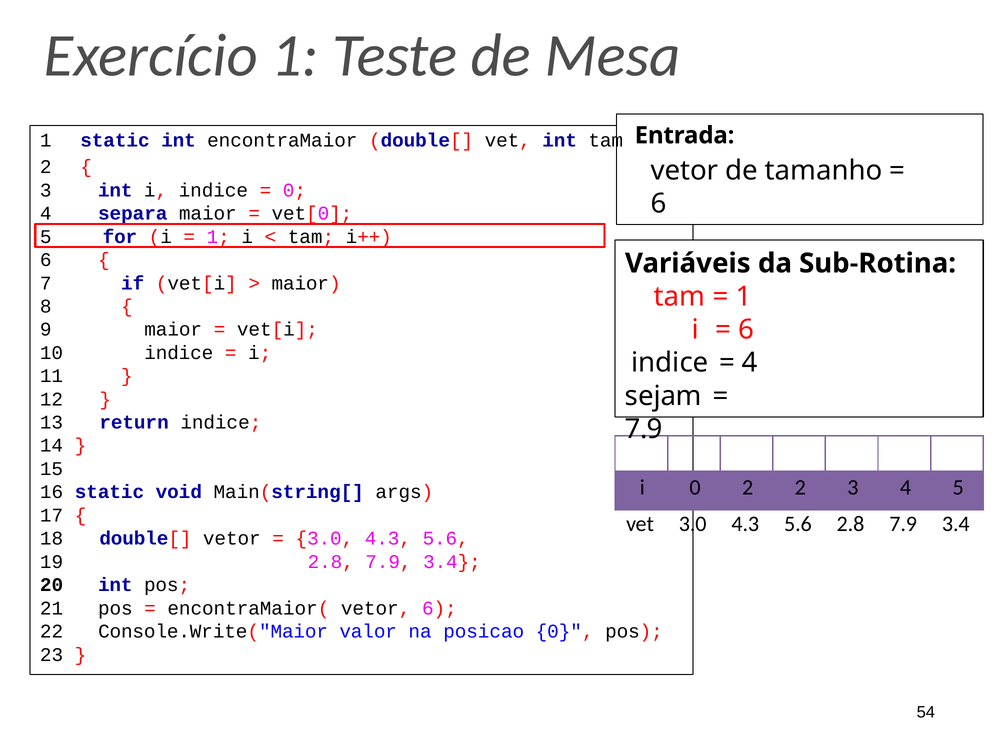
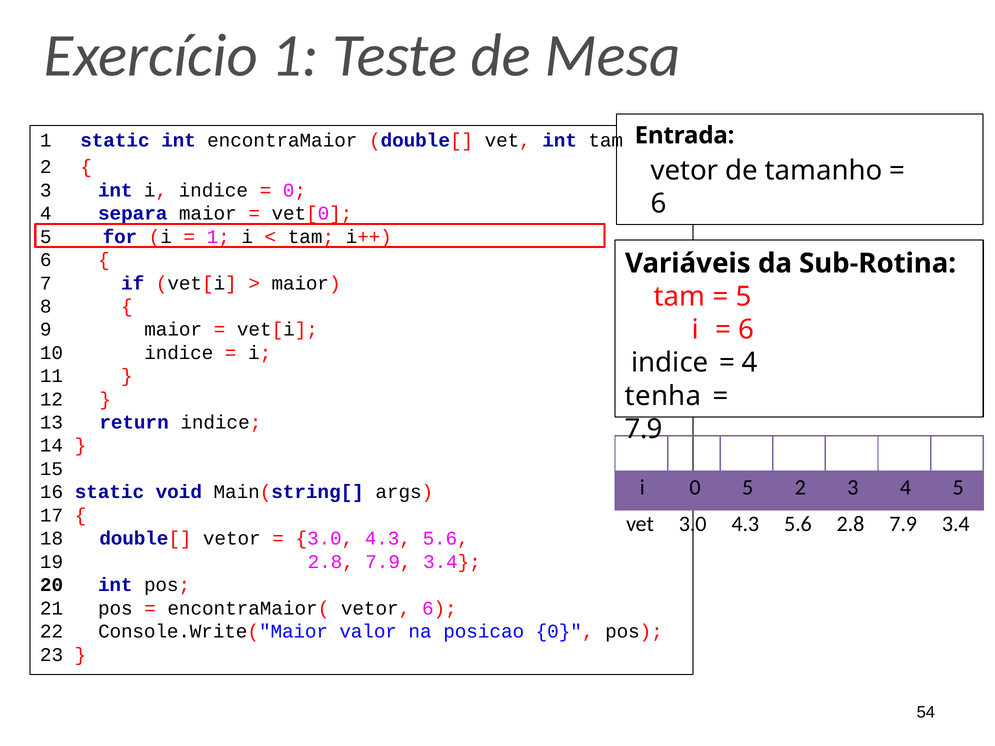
1 at (744, 297): 1 -> 5
sejam: sejam -> tenha
0 2: 2 -> 5
